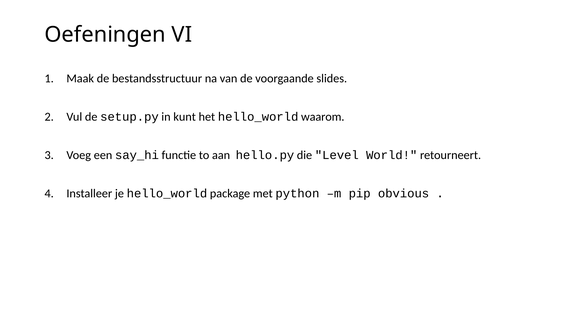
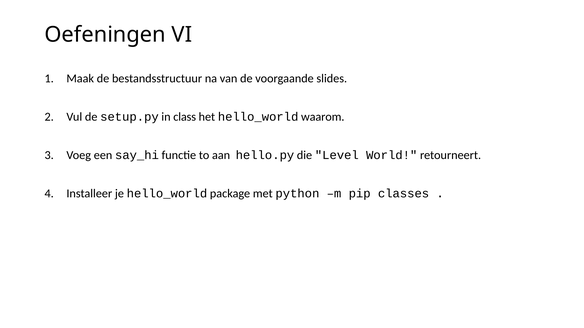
kunt: kunt -> class
obvious: obvious -> classes
